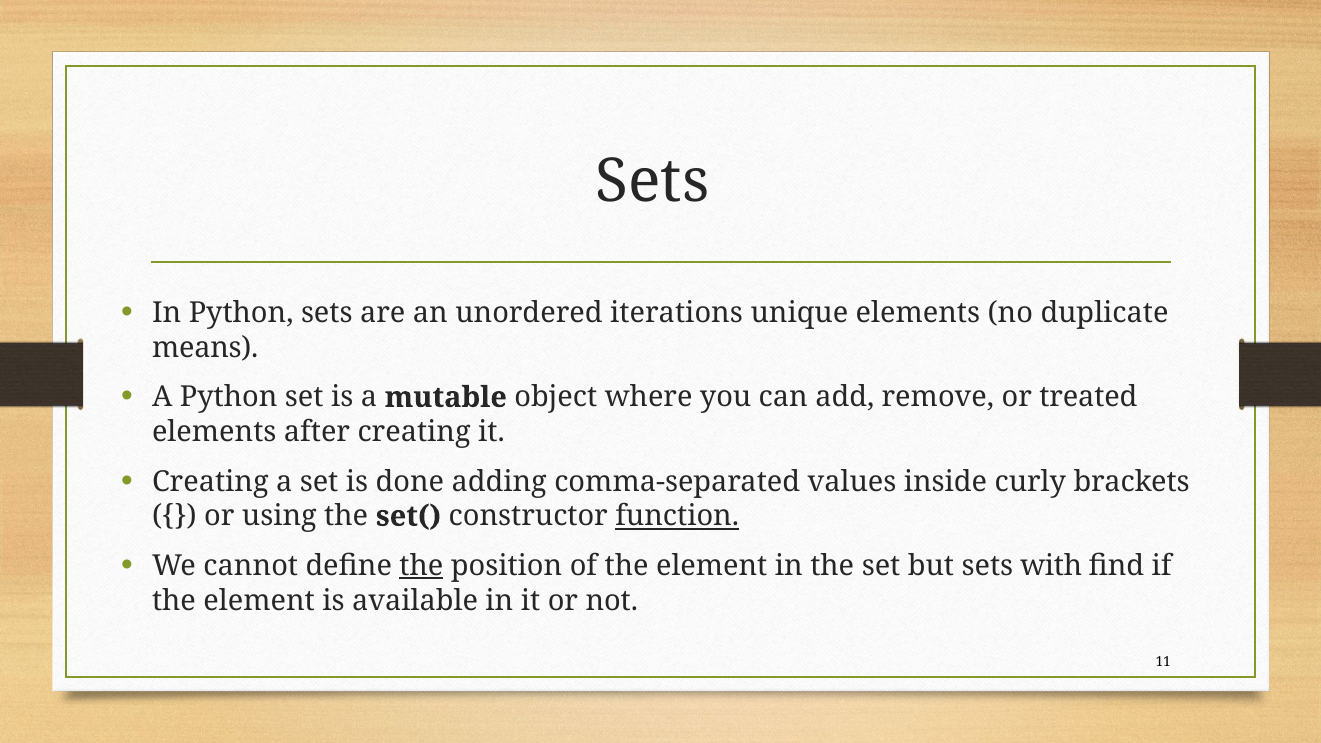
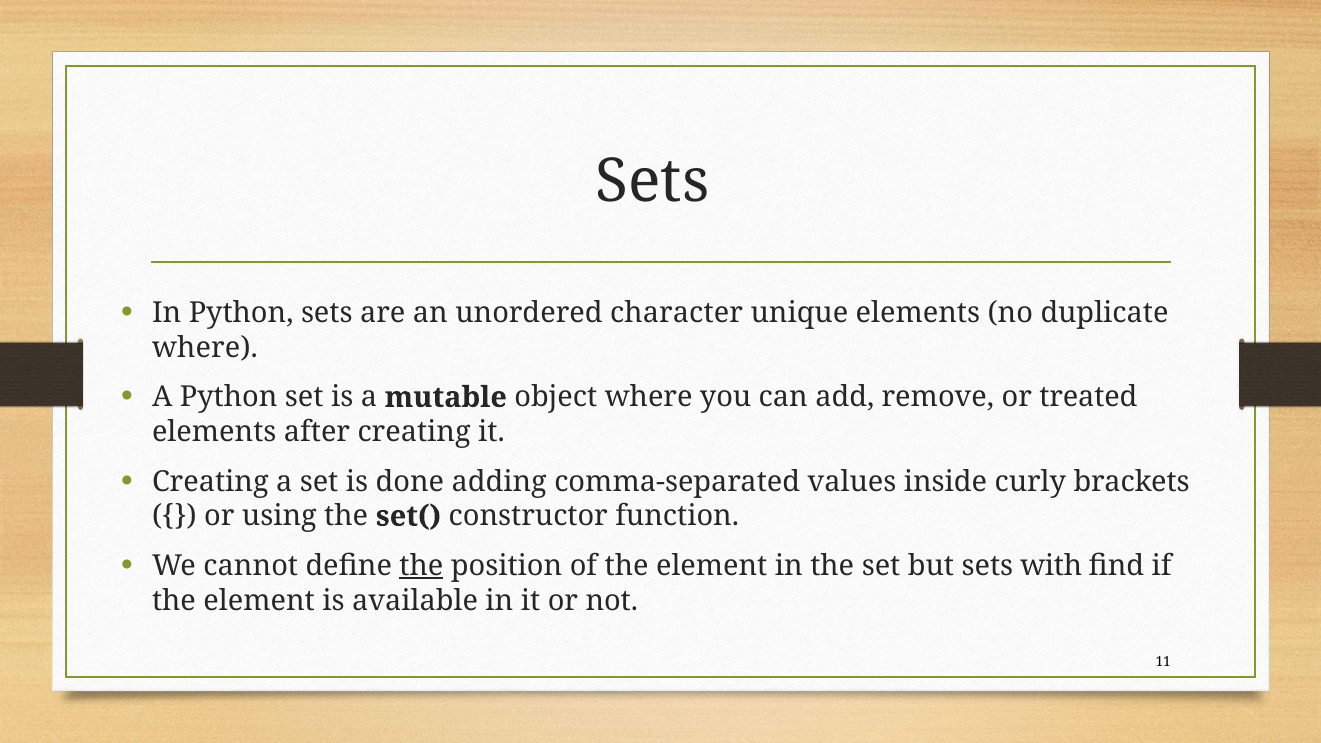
iterations: iterations -> character
means at (205, 348): means -> where
function underline: present -> none
